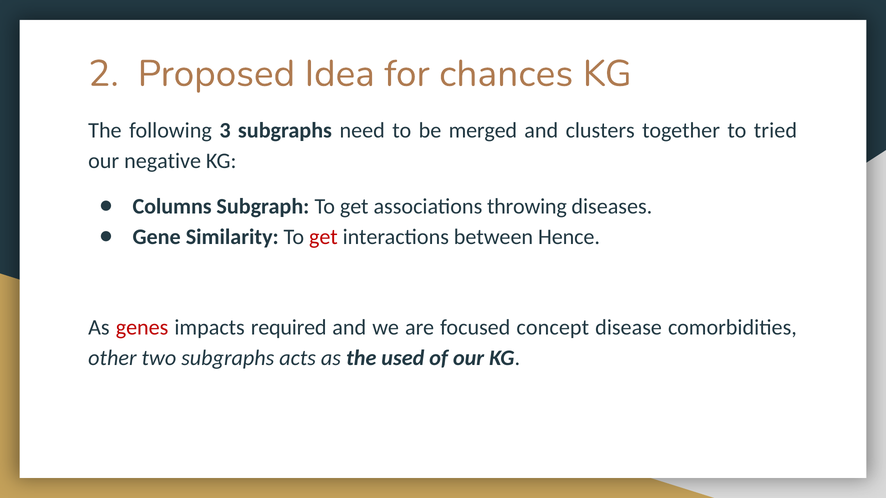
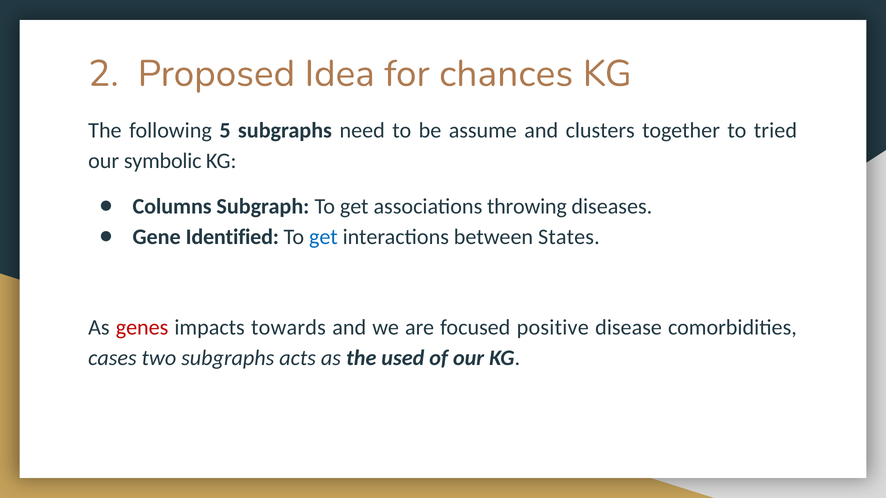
3: 3 -> 5
merged: merged -> assume
negative: negative -> symbolic
Similarity: Similarity -> Identified
get at (323, 237) colour: red -> blue
Hence: Hence -> States
required: required -> towards
concept: concept -> positive
other: other -> cases
